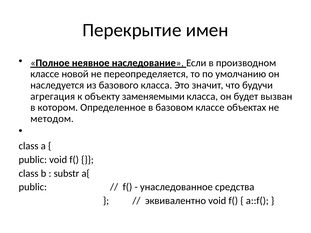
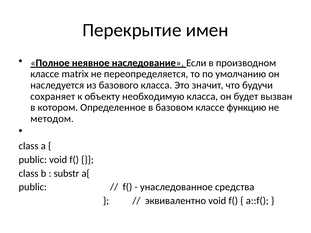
новой: новой -> matrix
агрегация: агрегация -> сохраняет
заменяемыми: заменяемыми -> необходимую
объектах: объектах -> функцию
